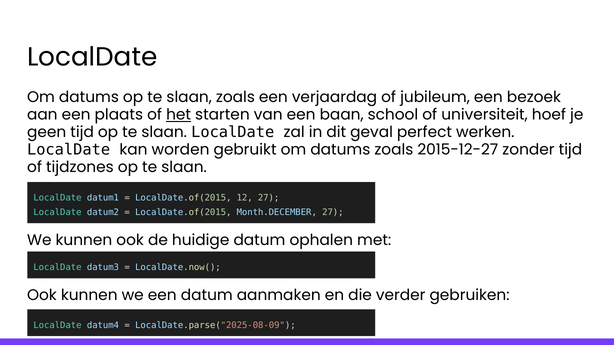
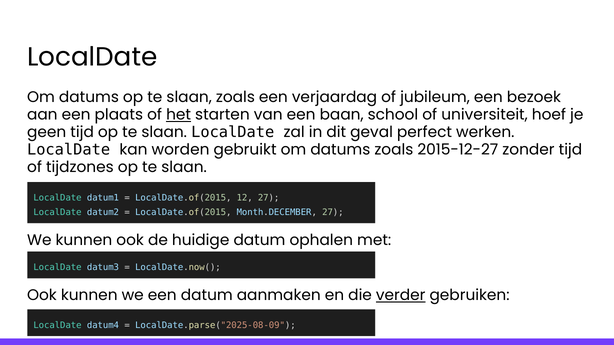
verder underline: none -> present
